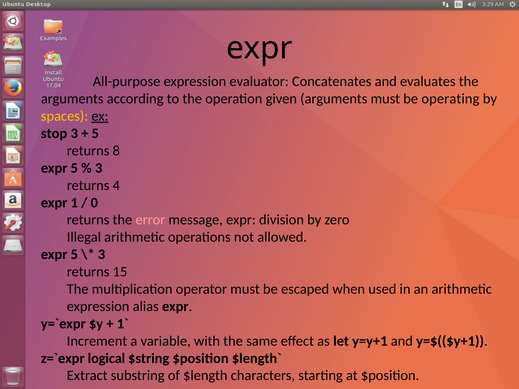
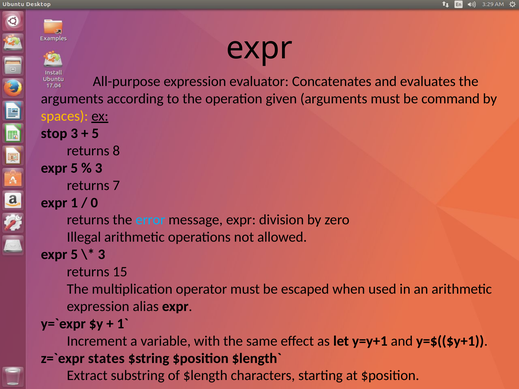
operating: operating -> command
4: 4 -> 7
error colour: pink -> light blue
logical: logical -> states
